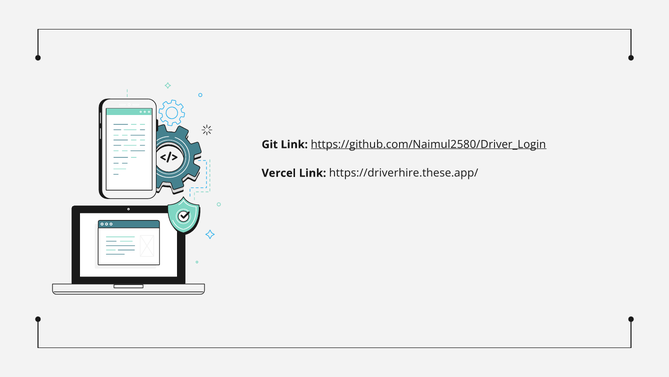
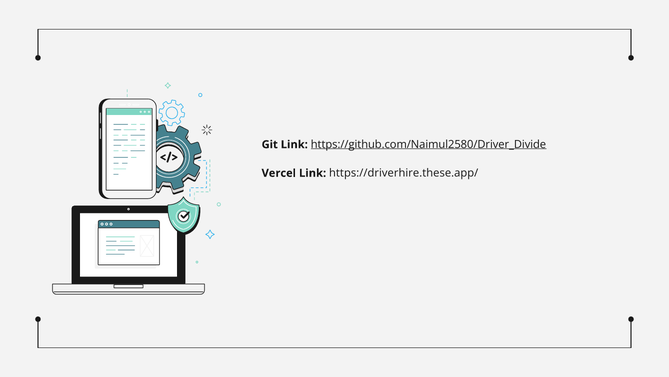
https://github.com/Naimul2580/Driver_Login: https://github.com/Naimul2580/Driver_Login -> https://github.com/Naimul2580/Driver_Divide
